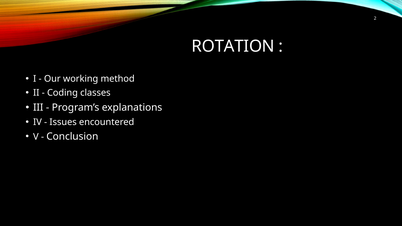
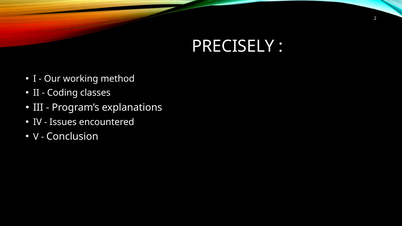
ROTATION: ROTATION -> PRECISELY
